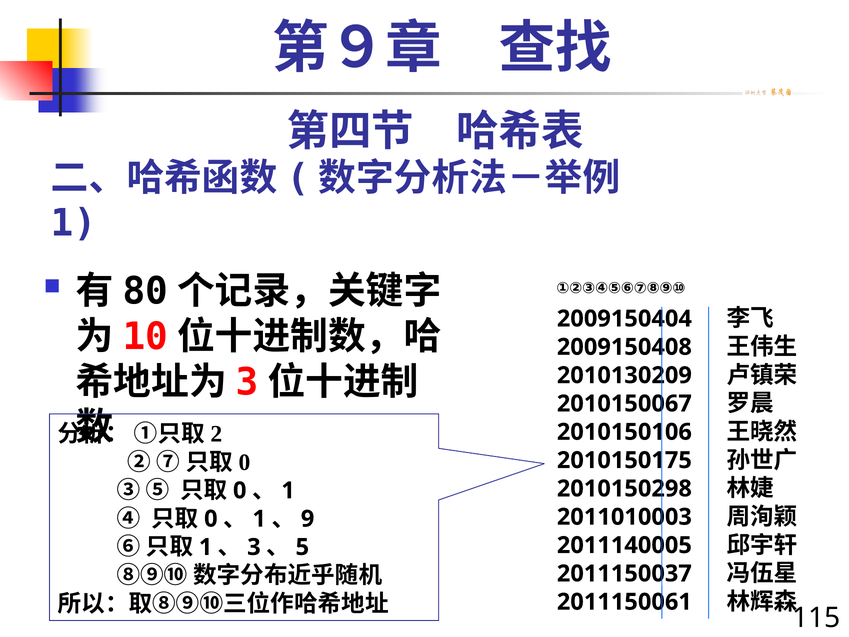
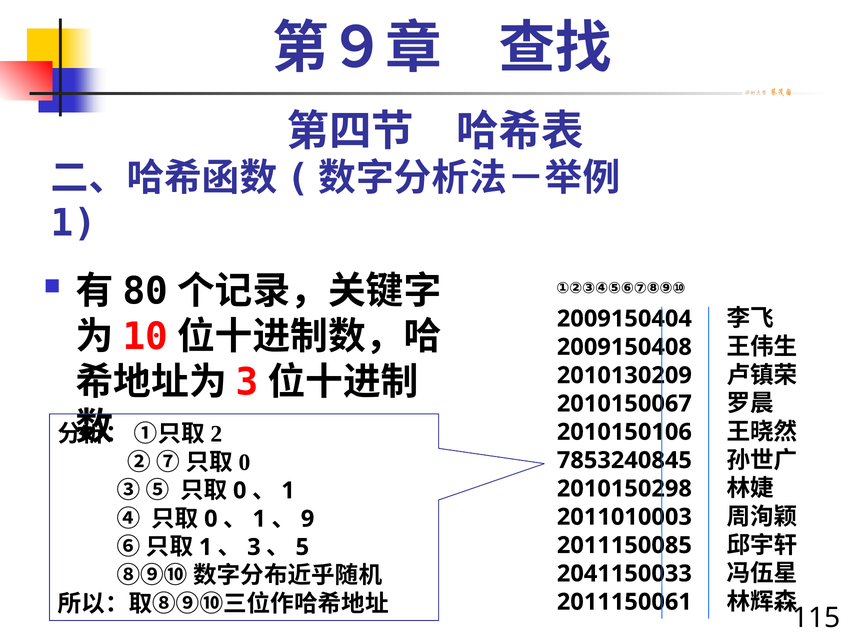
2010150175: 2010150175 -> 7853240845
2011140005: 2011140005 -> 2011150085
2011150037: 2011150037 -> 2041150033
